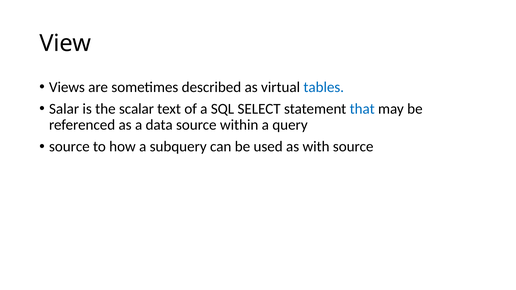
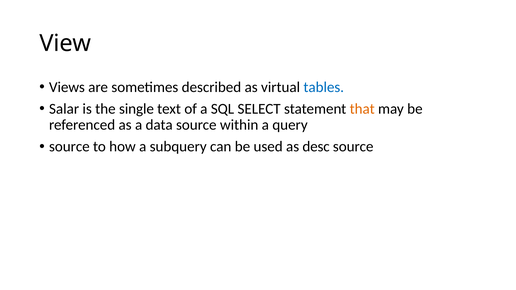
scalar: scalar -> single
that colour: blue -> orange
with: with -> desc
